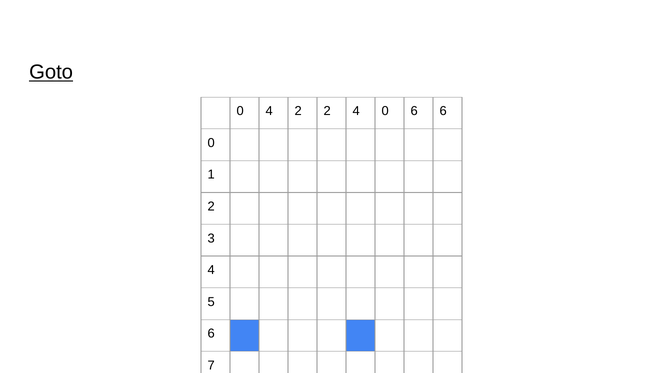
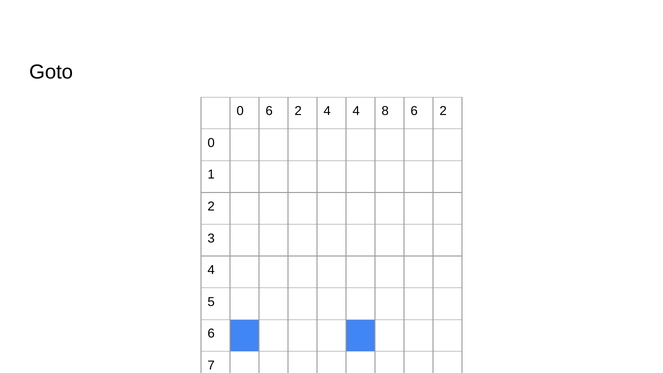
Goto underline: present -> none
0 4: 4 -> 6
2 2: 2 -> 4
4 0: 0 -> 8
6 at (443, 111): 6 -> 2
